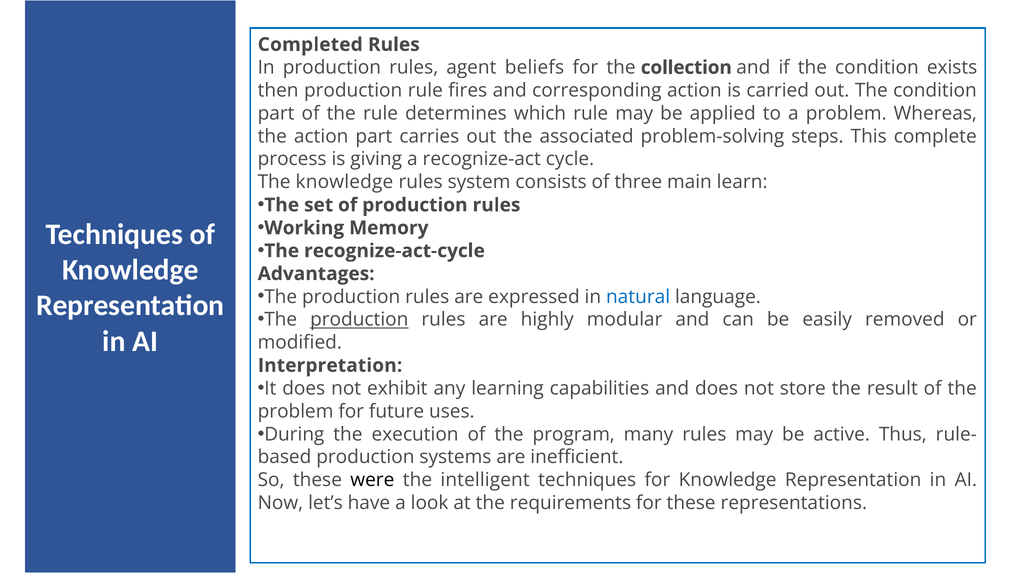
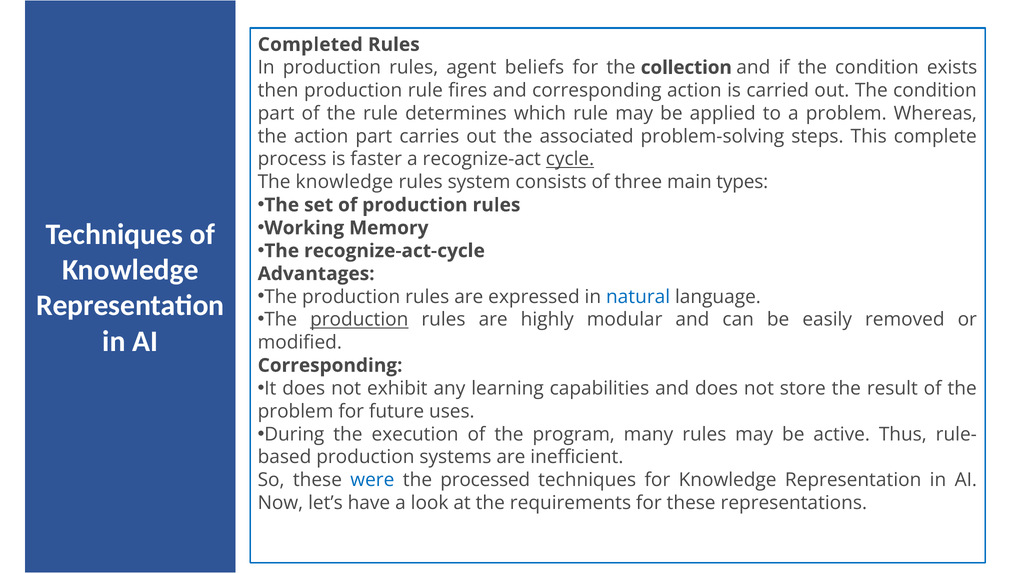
giving: giving -> faster
cycle underline: none -> present
learn: learn -> types
Interpretation at (330, 365): Interpretation -> Corresponding
were colour: black -> blue
intelligent: intelligent -> processed
